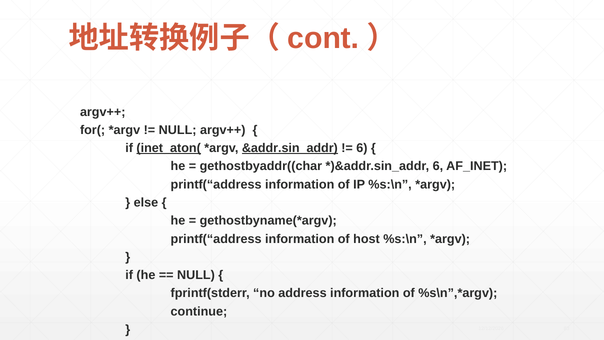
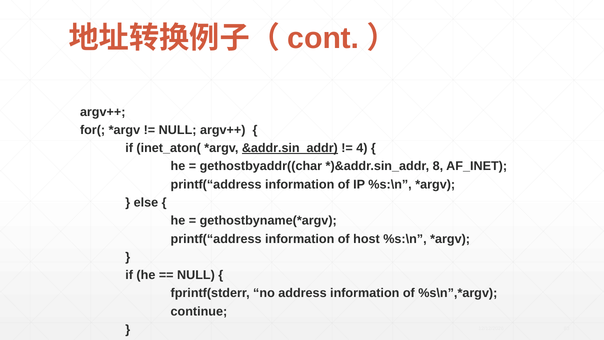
inet_aton( underline: present -> none
6 at (362, 148): 6 -> 4
6 at (438, 166): 6 -> 8
